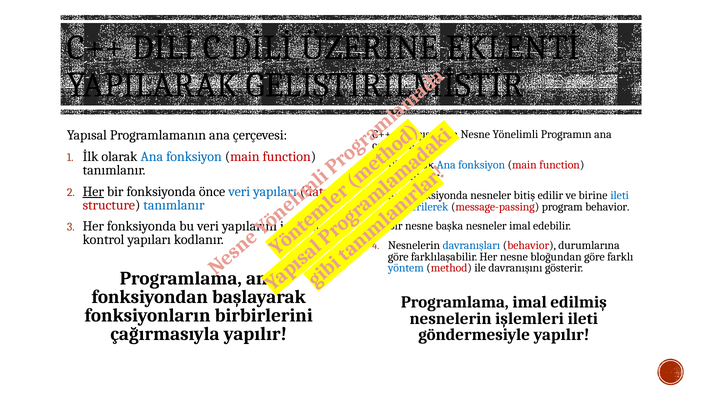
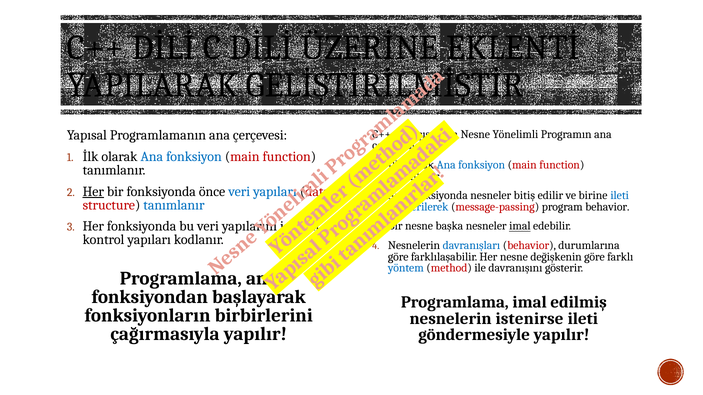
imal at (520, 226) underline: none -> present
bloğundan: bloğundan -> değişkenin
işlemleri: işlemleri -> istenirse
